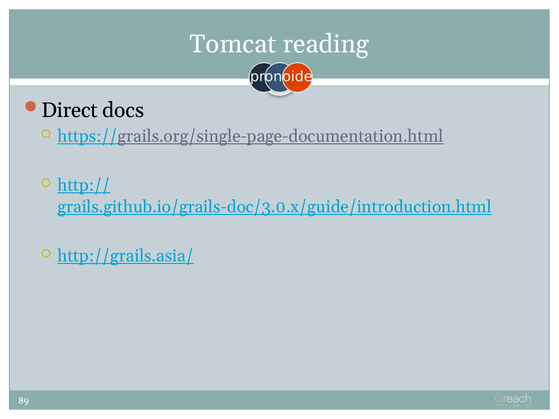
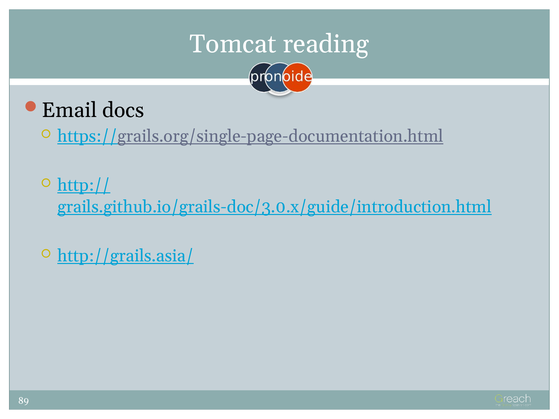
Direct: Direct -> Email
